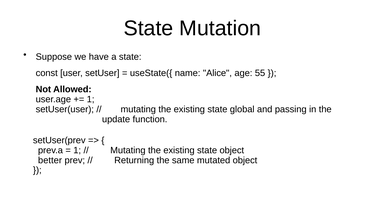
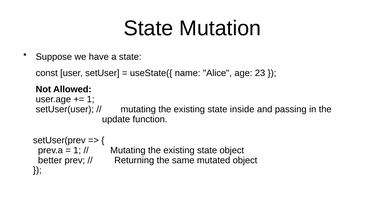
55: 55 -> 23
global: global -> inside
